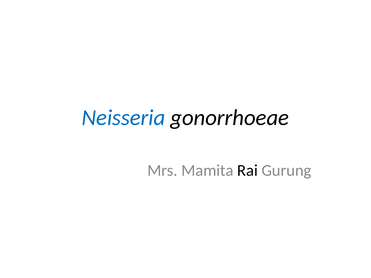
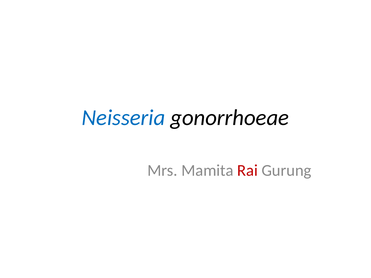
Rai colour: black -> red
